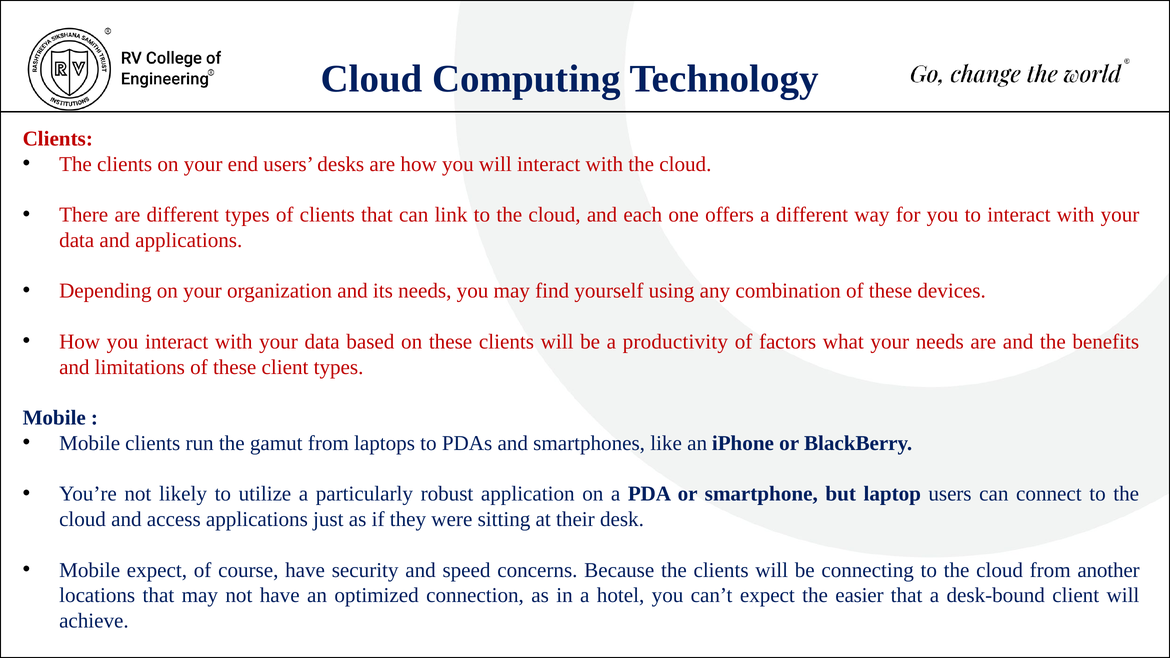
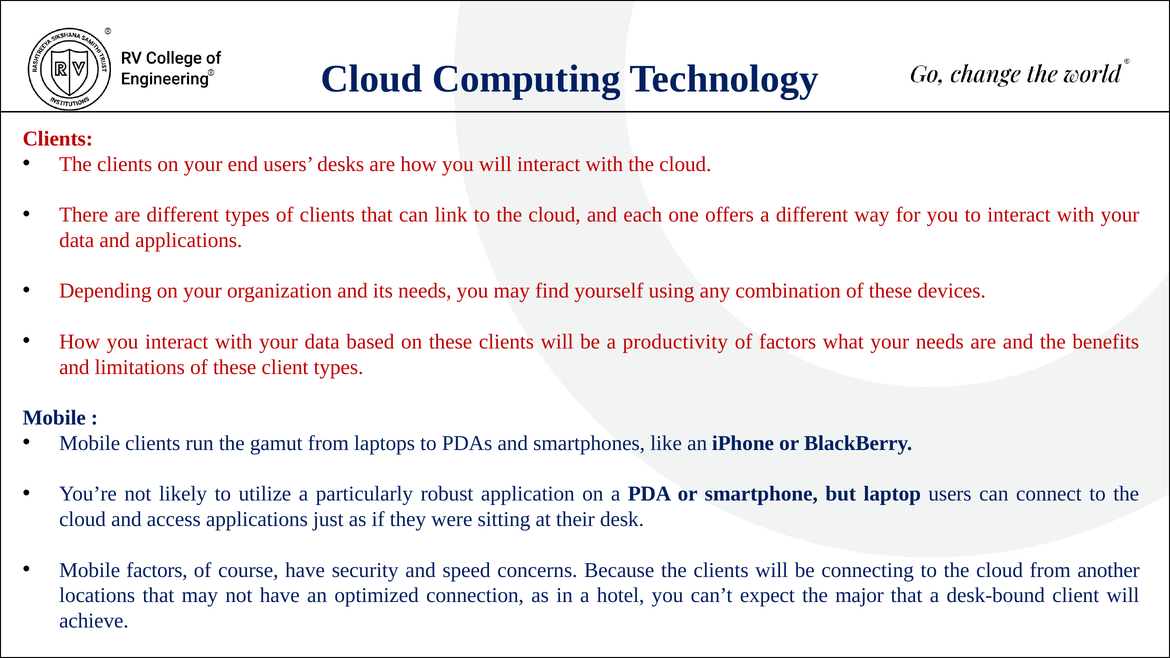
Mobile expect: expect -> factors
easier: easier -> major
